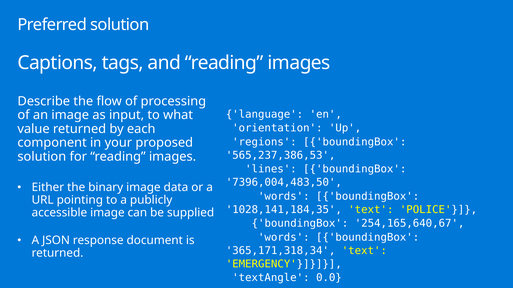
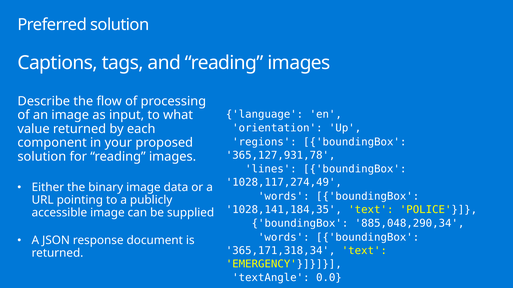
565,237,386,53: 565,237,386,53 -> 365,127,931,78
7396,004,483,50: 7396,004,483,50 -> 1028,117,274,49
254,165,640,67: 254,165,640,67 -> 885,048,290,34
